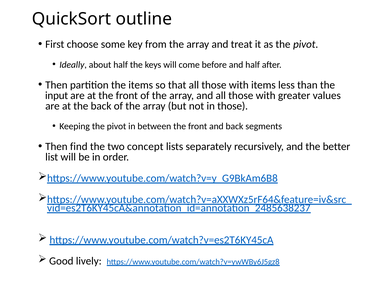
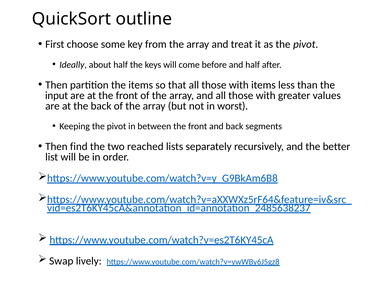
in those: those -> worst
concept: concept -> reached
Good: Good -> Swap
